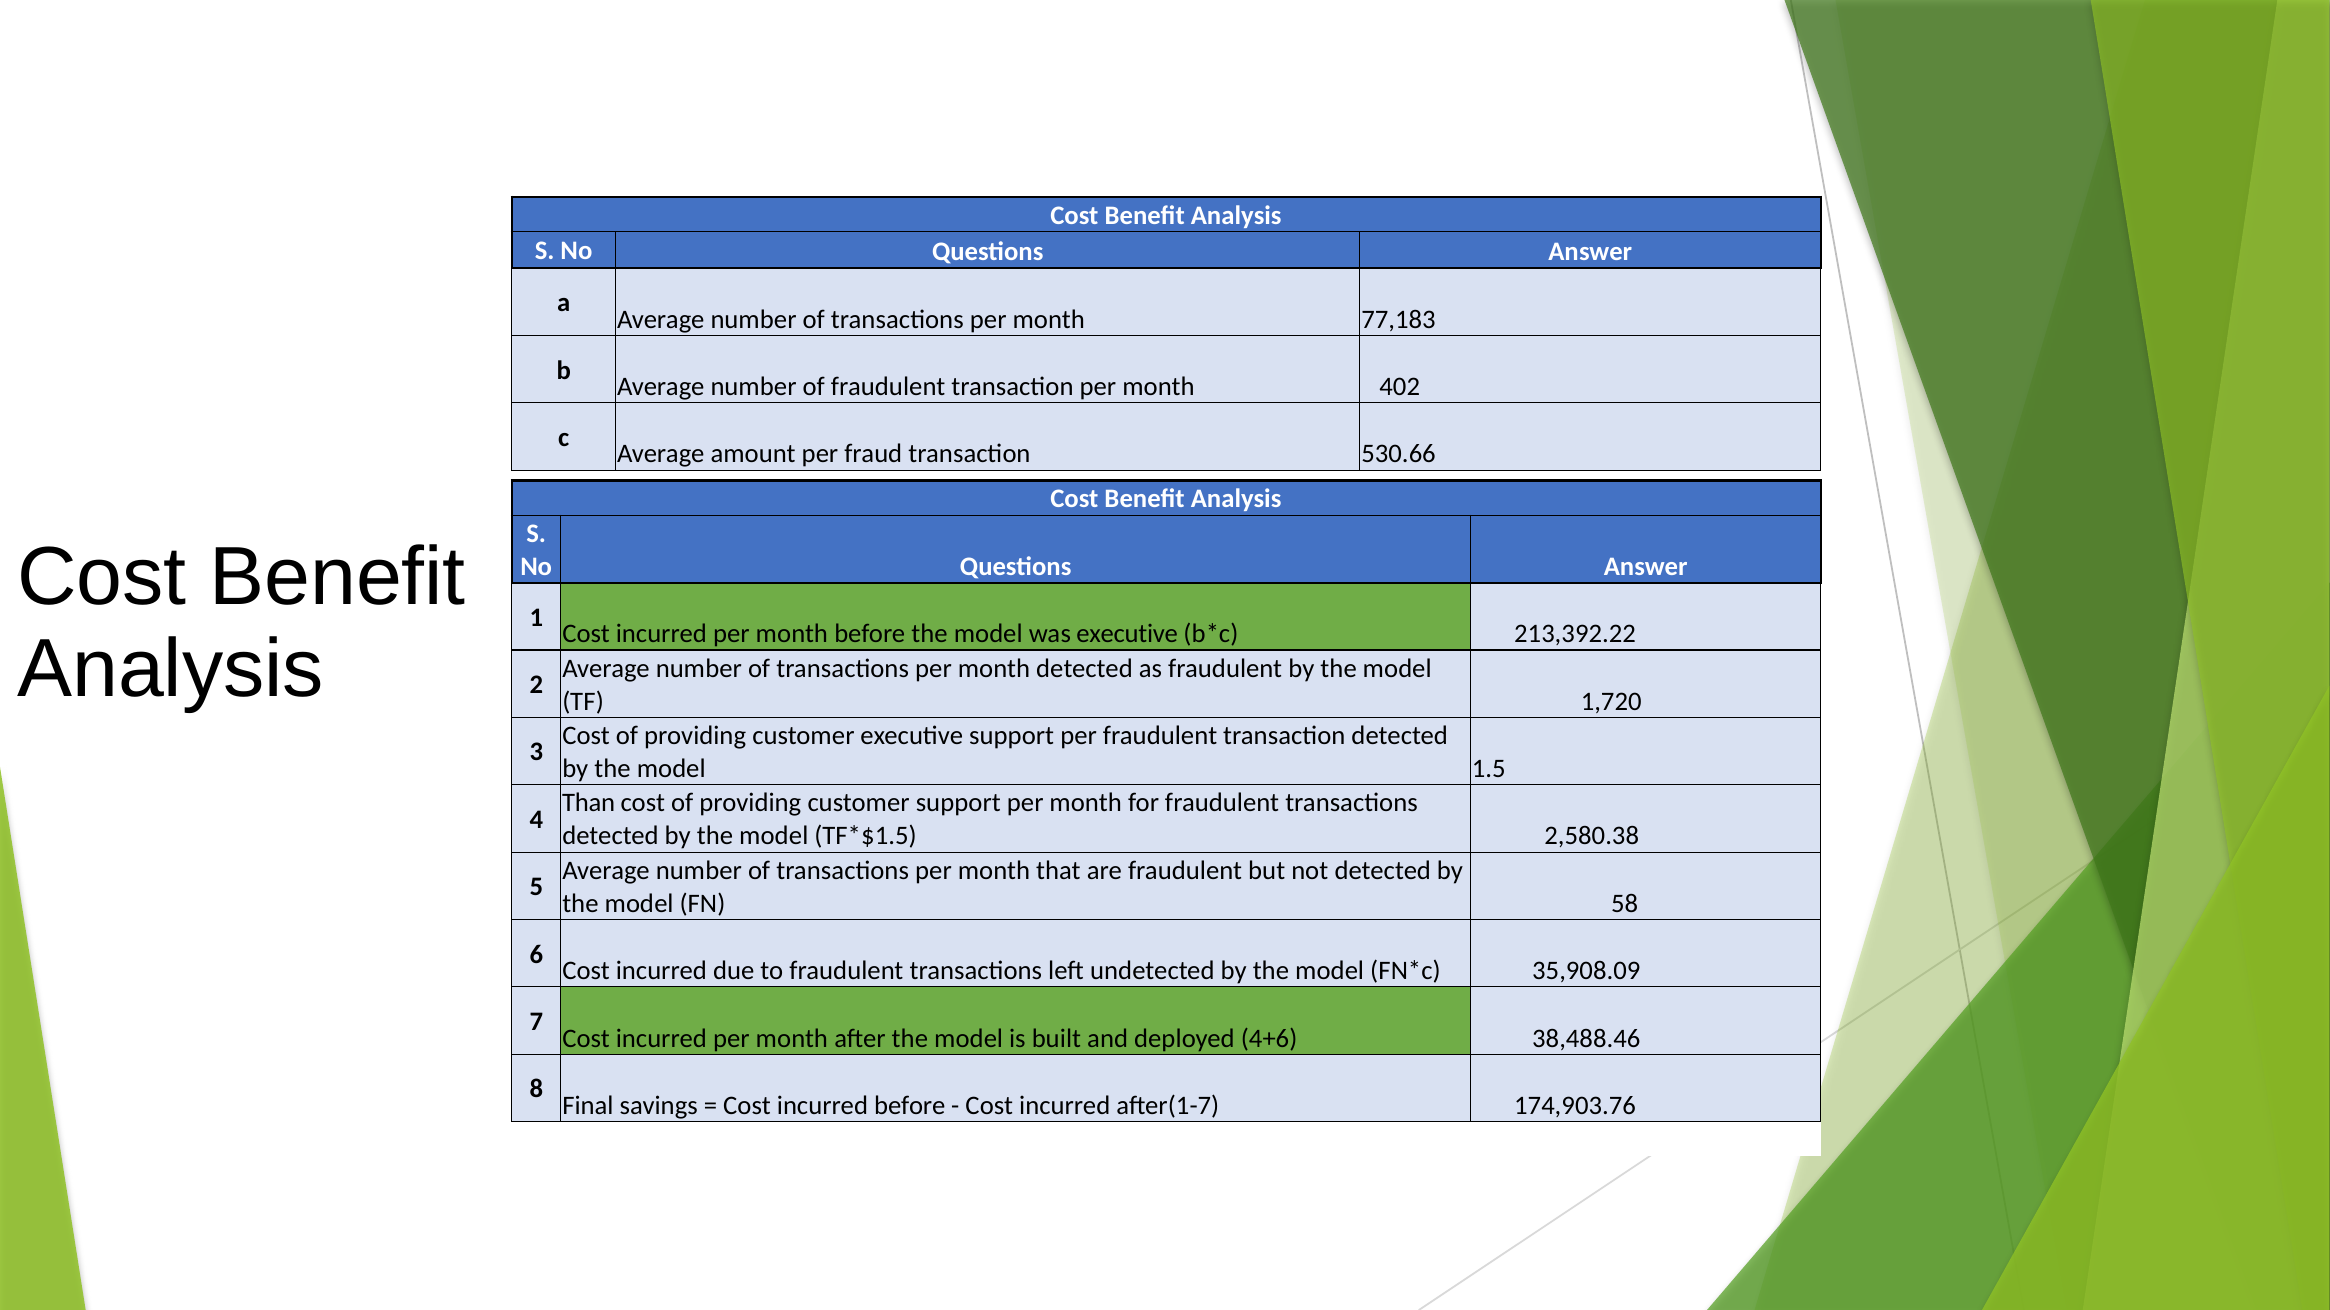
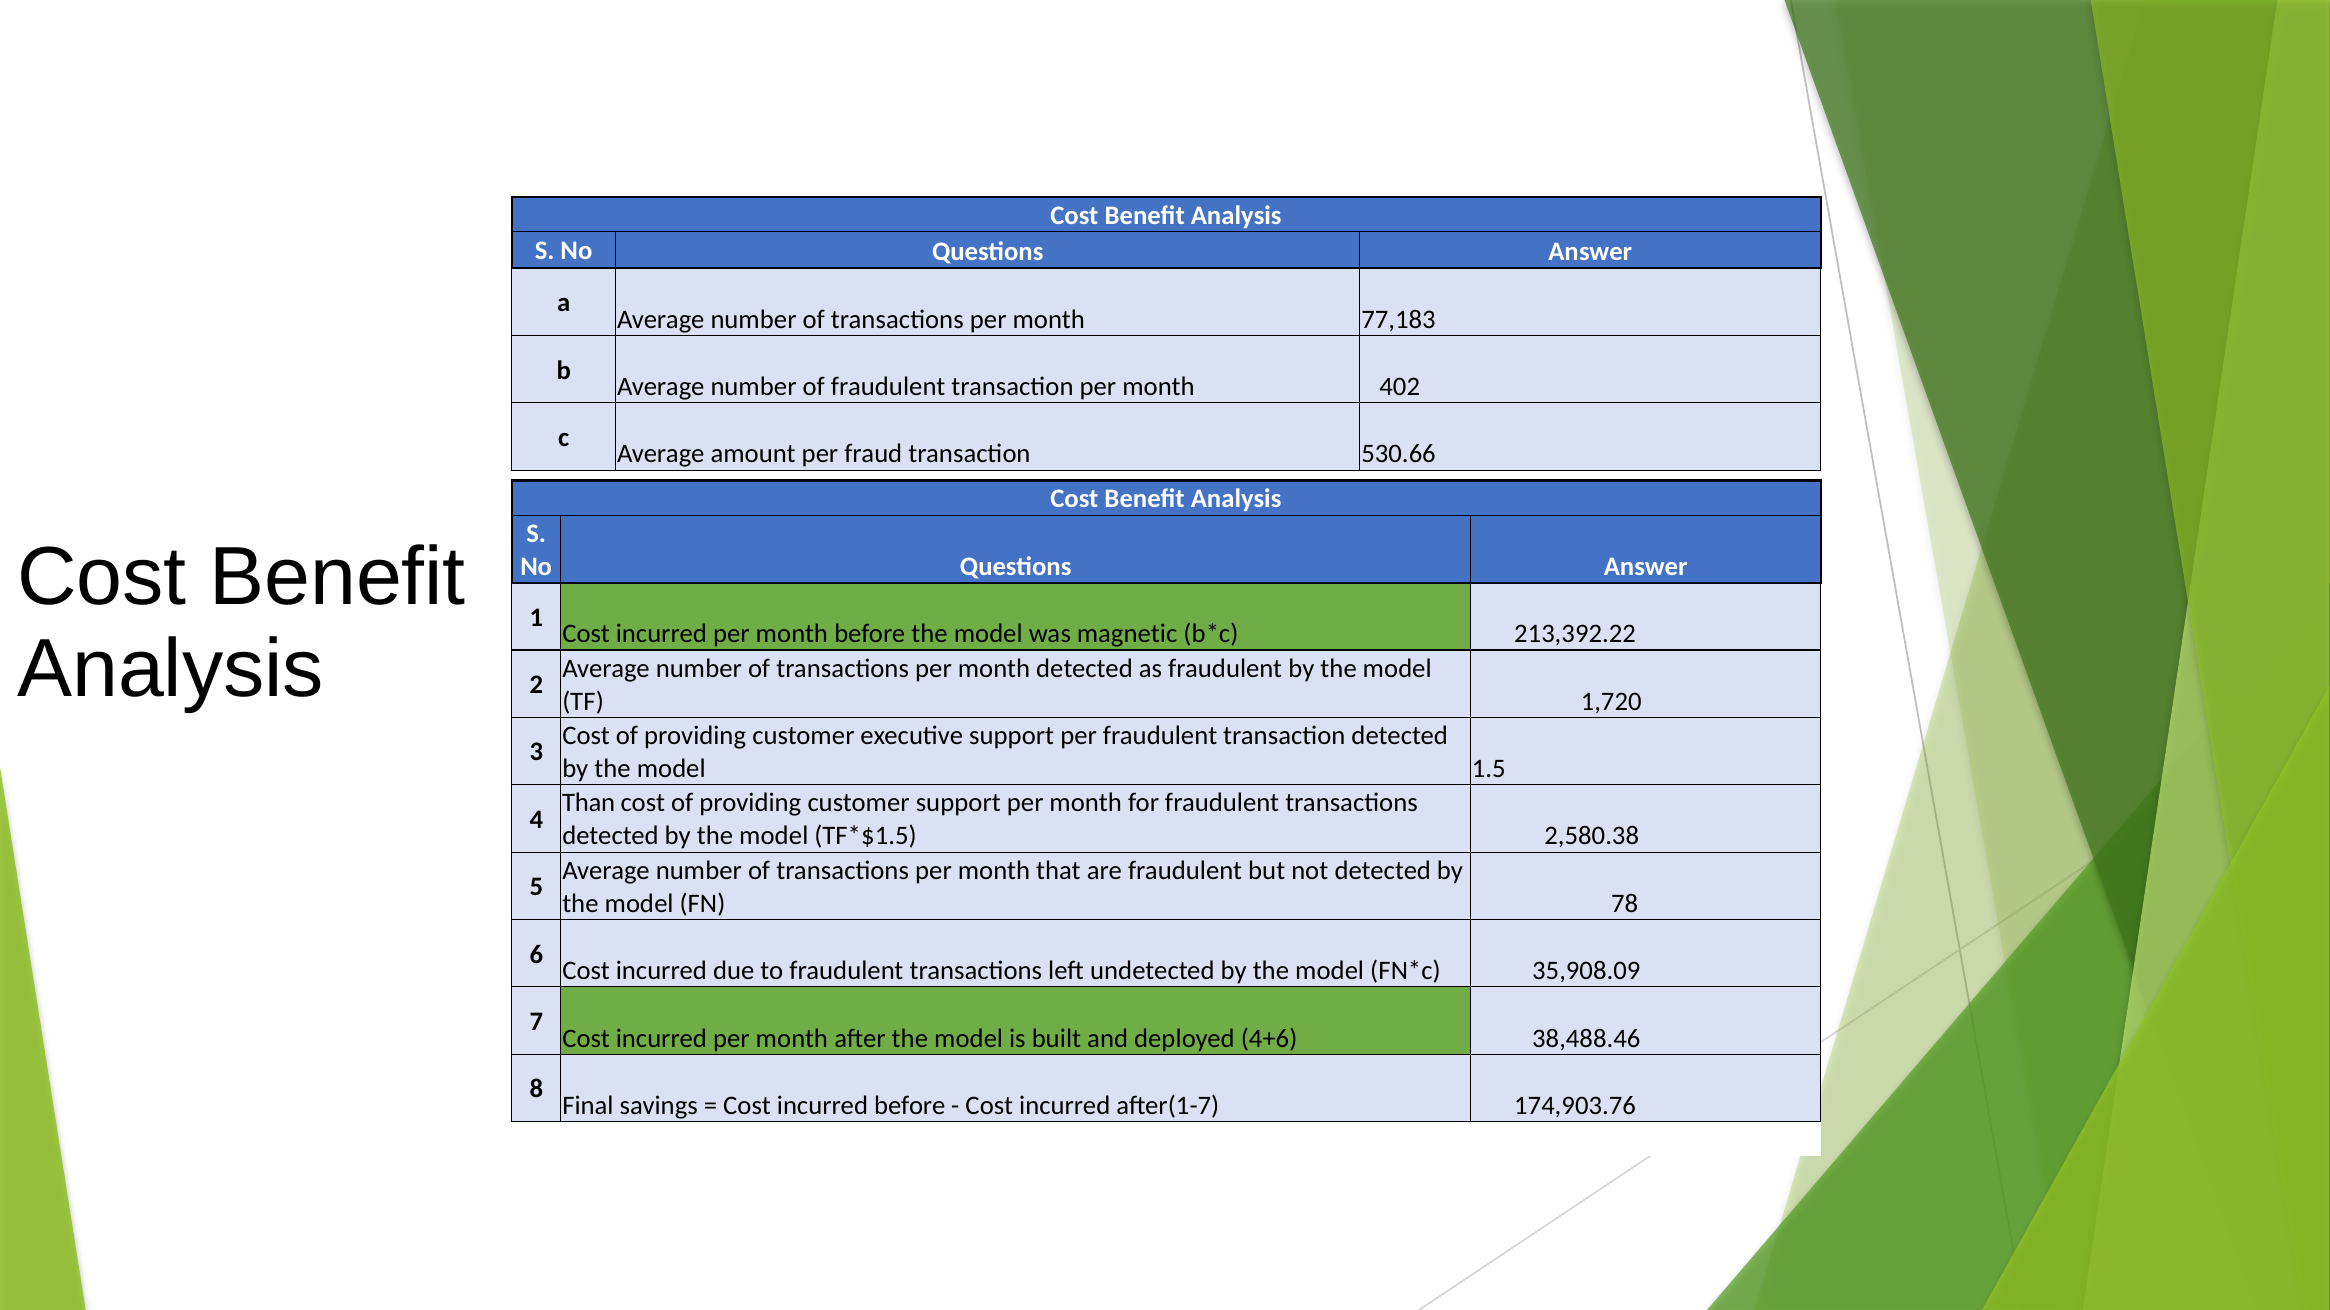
was executive: executive -> magnetic
58: 58 -> 78
